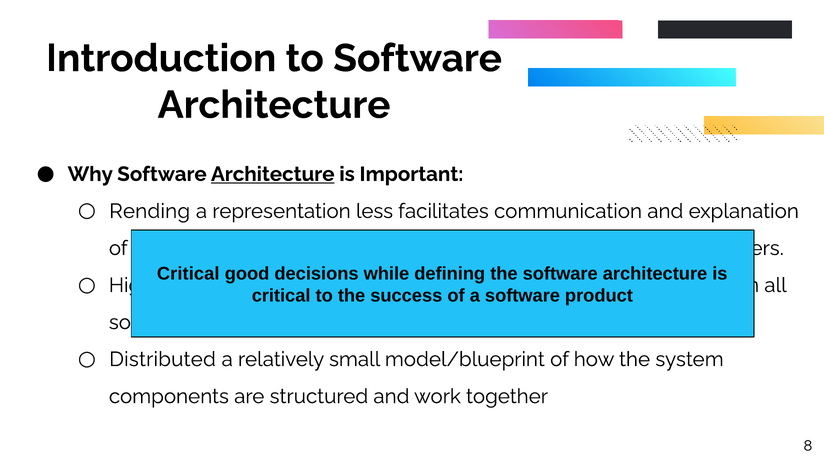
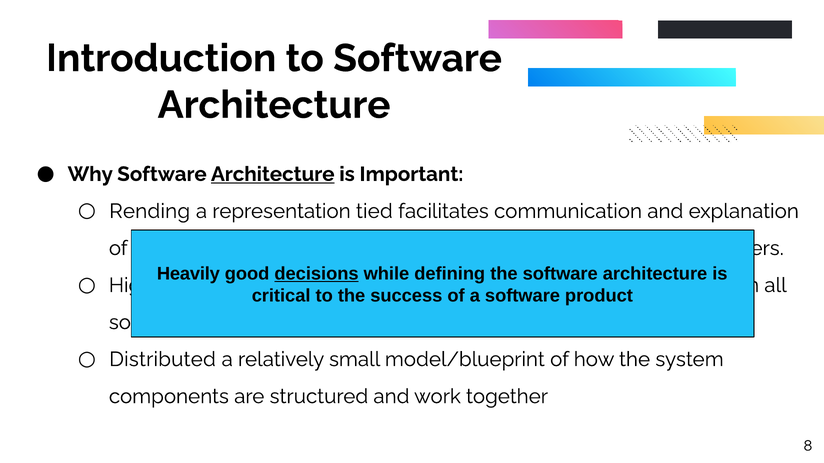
less: less -> tied
Critical at (188, 274): Critical -> Heavily
decisions at (317, 274) underline: none -> present
